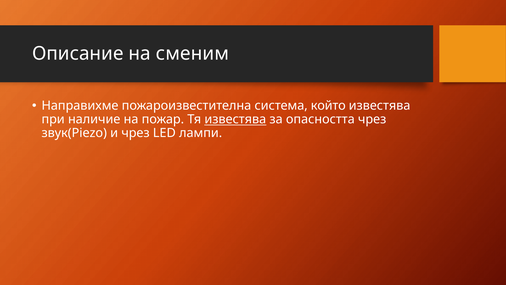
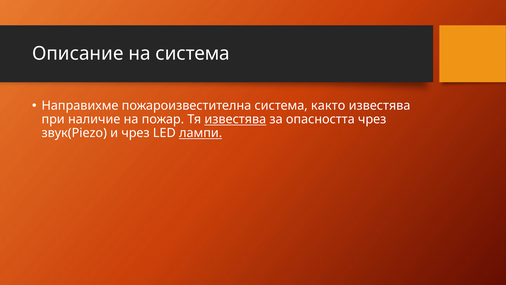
на сменим: сменим -> система
който: който -> както
лампи underline: none -> present
